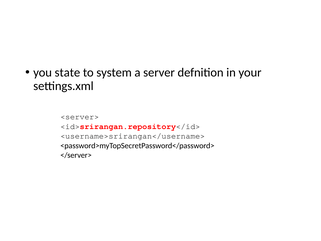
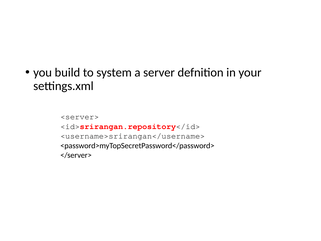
state: state -> build
